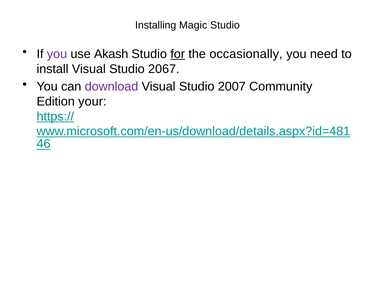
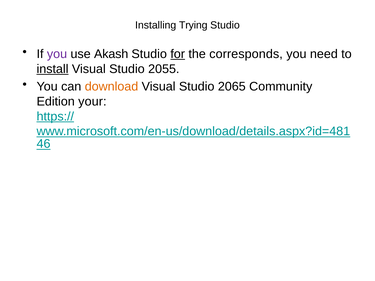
Magic: Magic -> Trying
occasionally: occasionally -> corresponds
install underline: none -> present
2067: 2067 -> 2055
download colour: purple -> orange
2007: 2007 -> 2065
